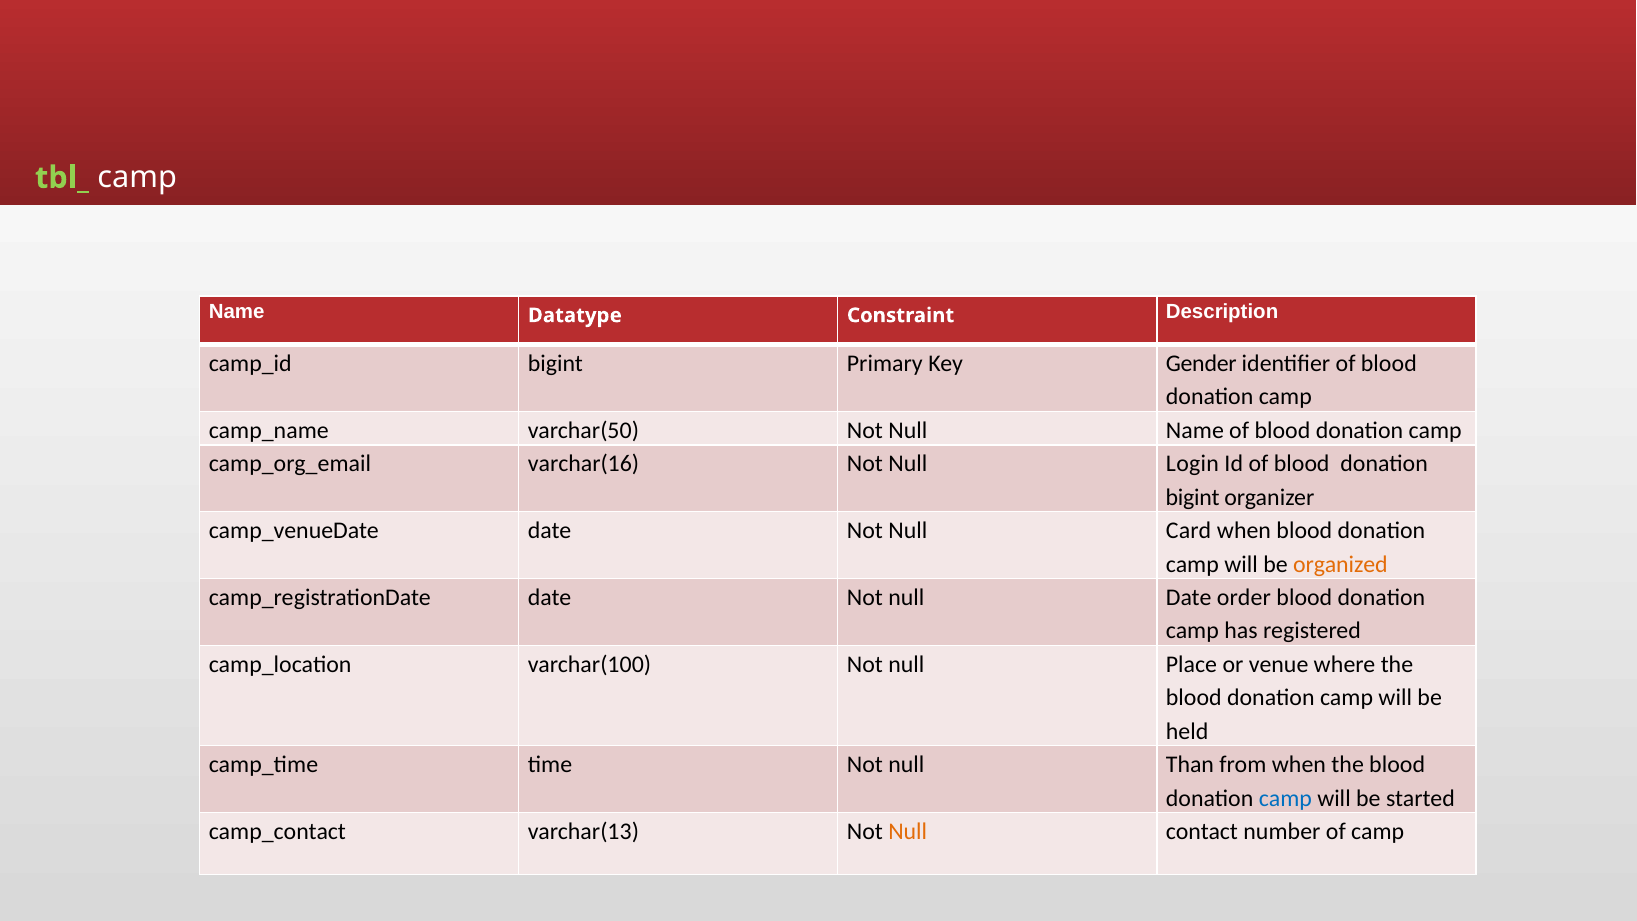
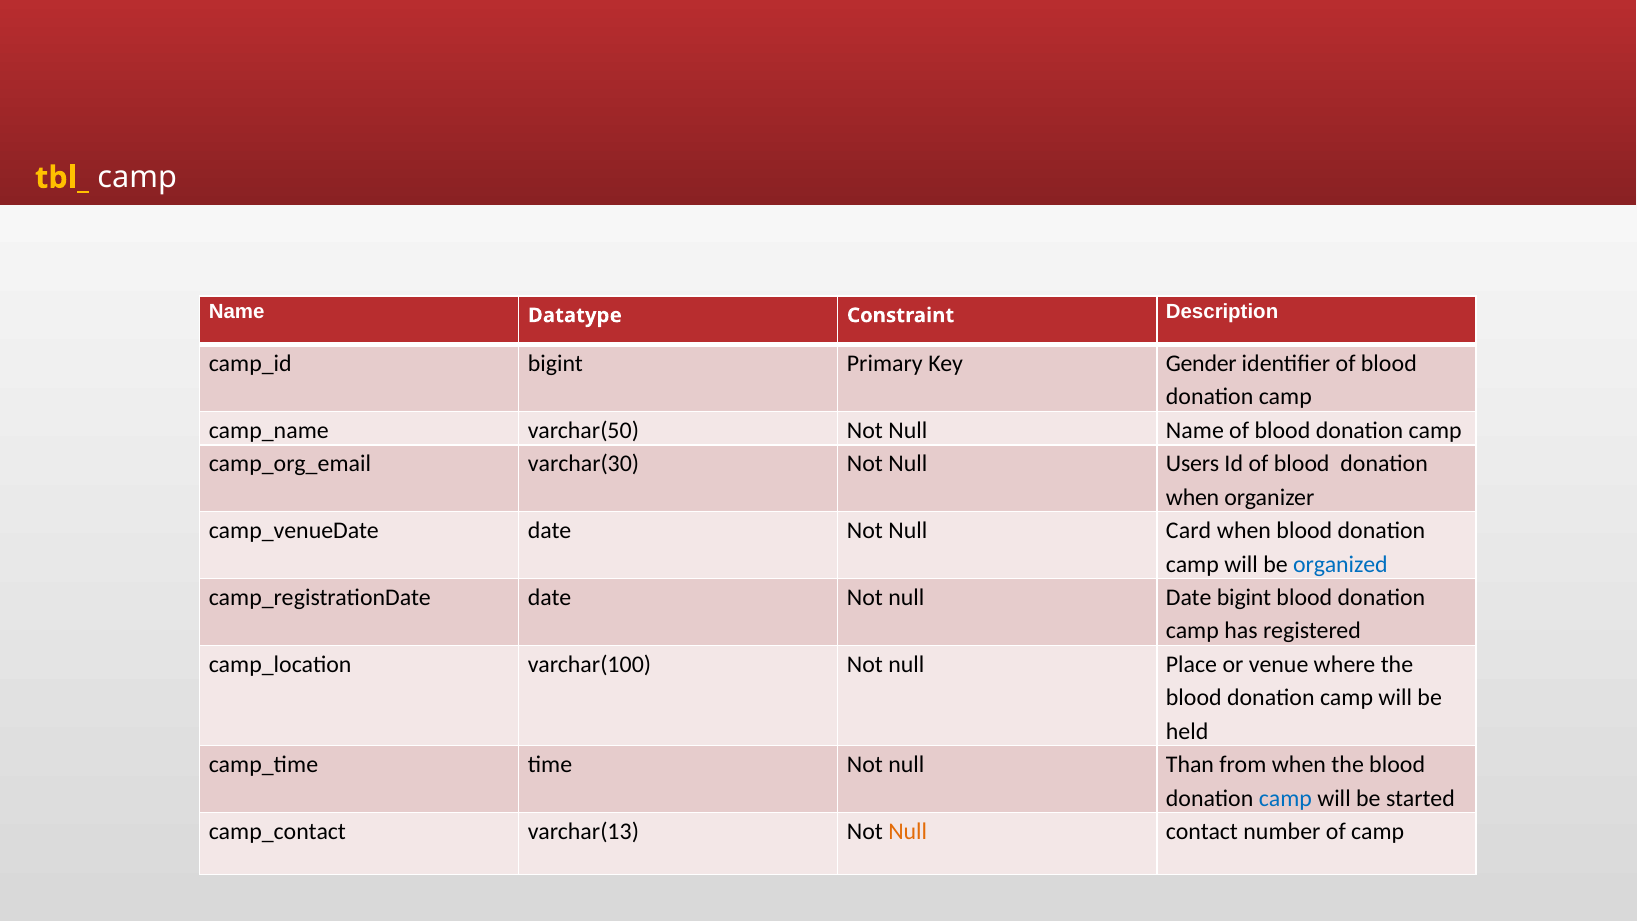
tbl_ colour: light green -> yellow
varchar(16: varchar(16 -> varchar(30
Login: Login -> Users
bigint at (1193, 497): bigint -> when
organized colour: orange -> blue
Date order: order -> bigint
